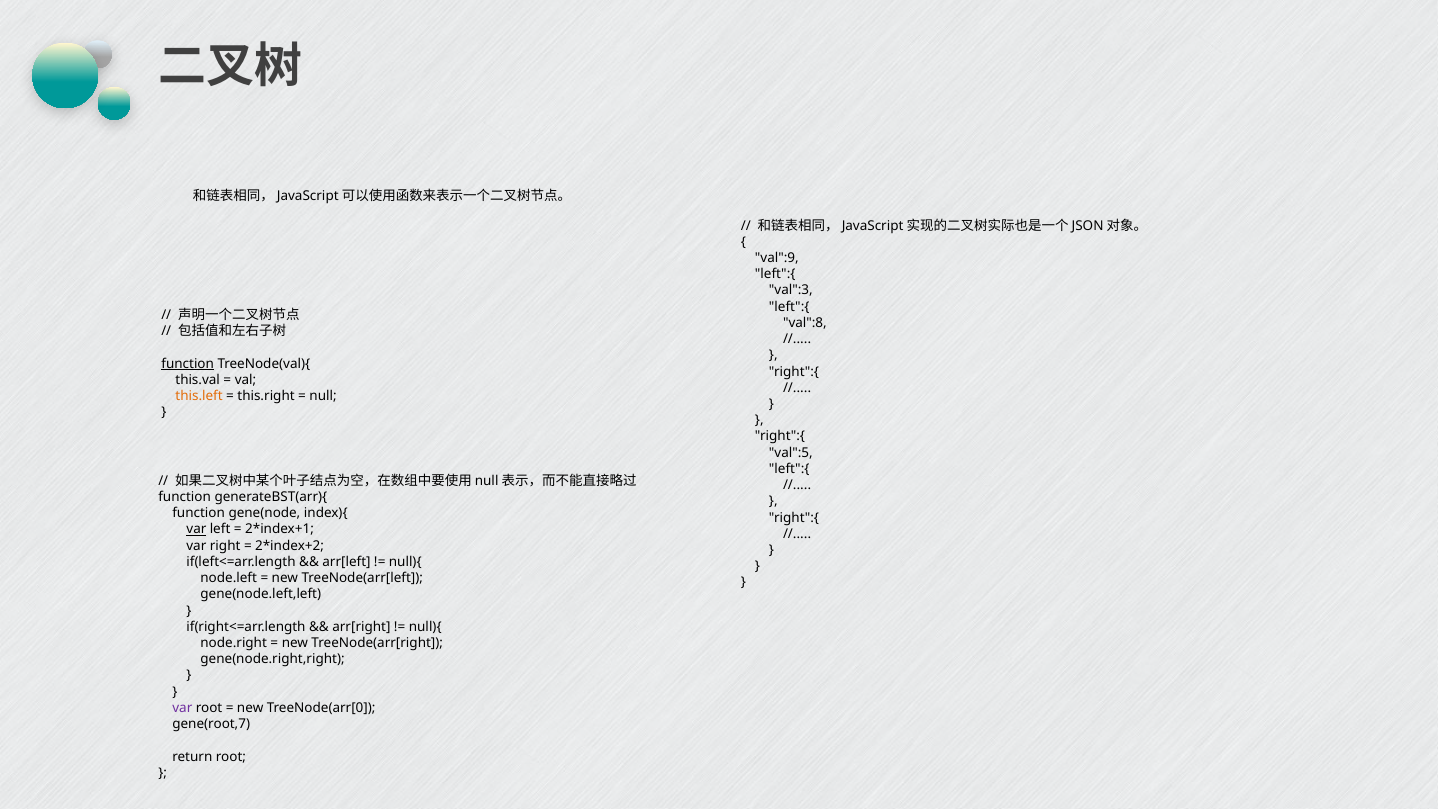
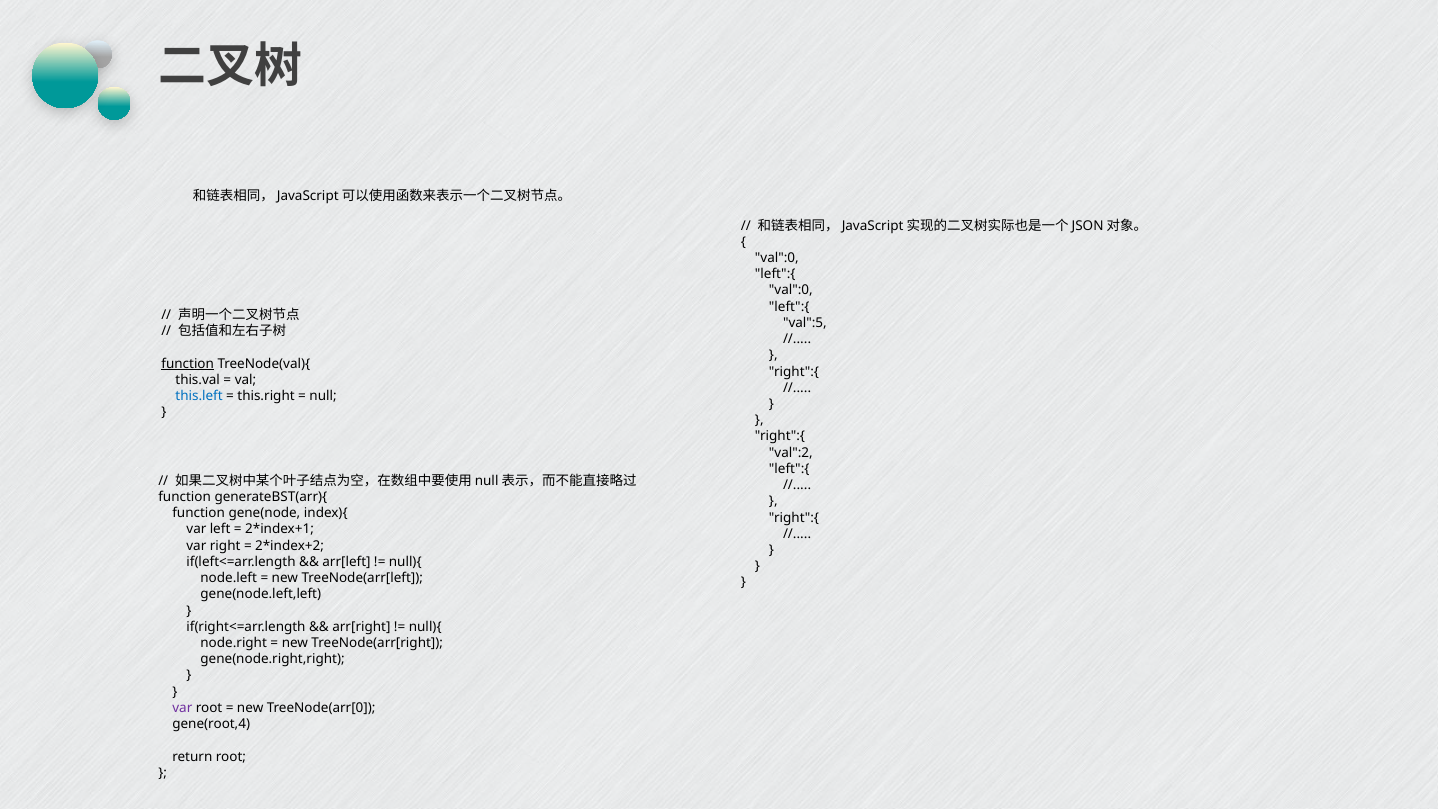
val":9 at (777, 258): val":9 -> val":0
val":3 at (791, 290): val":3 -> val":0
val":8: val":8 -> val":5
this.left colour: orange -> blue
val":5: val":5 -> val":2
var at (196, 529) underline: present -> none
gene(root,7: gene(root,7 -> gene(root,4
